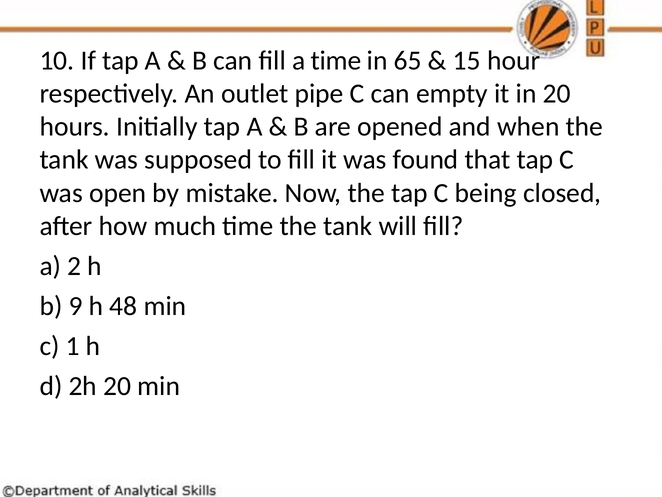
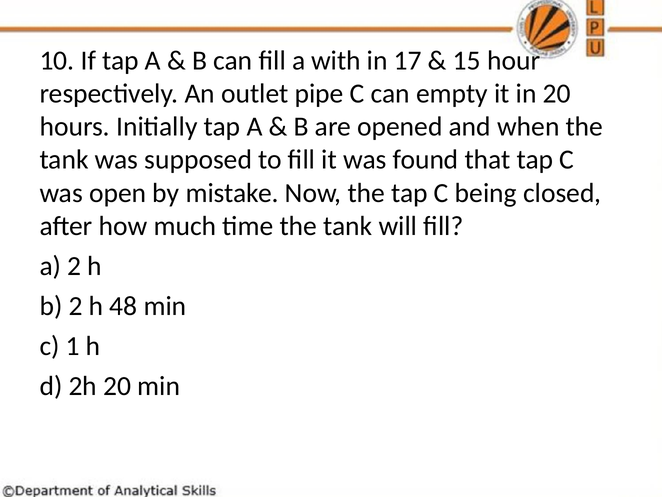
a time: time -> with
65: 65 -> 17
b 9: 9 -> 2
